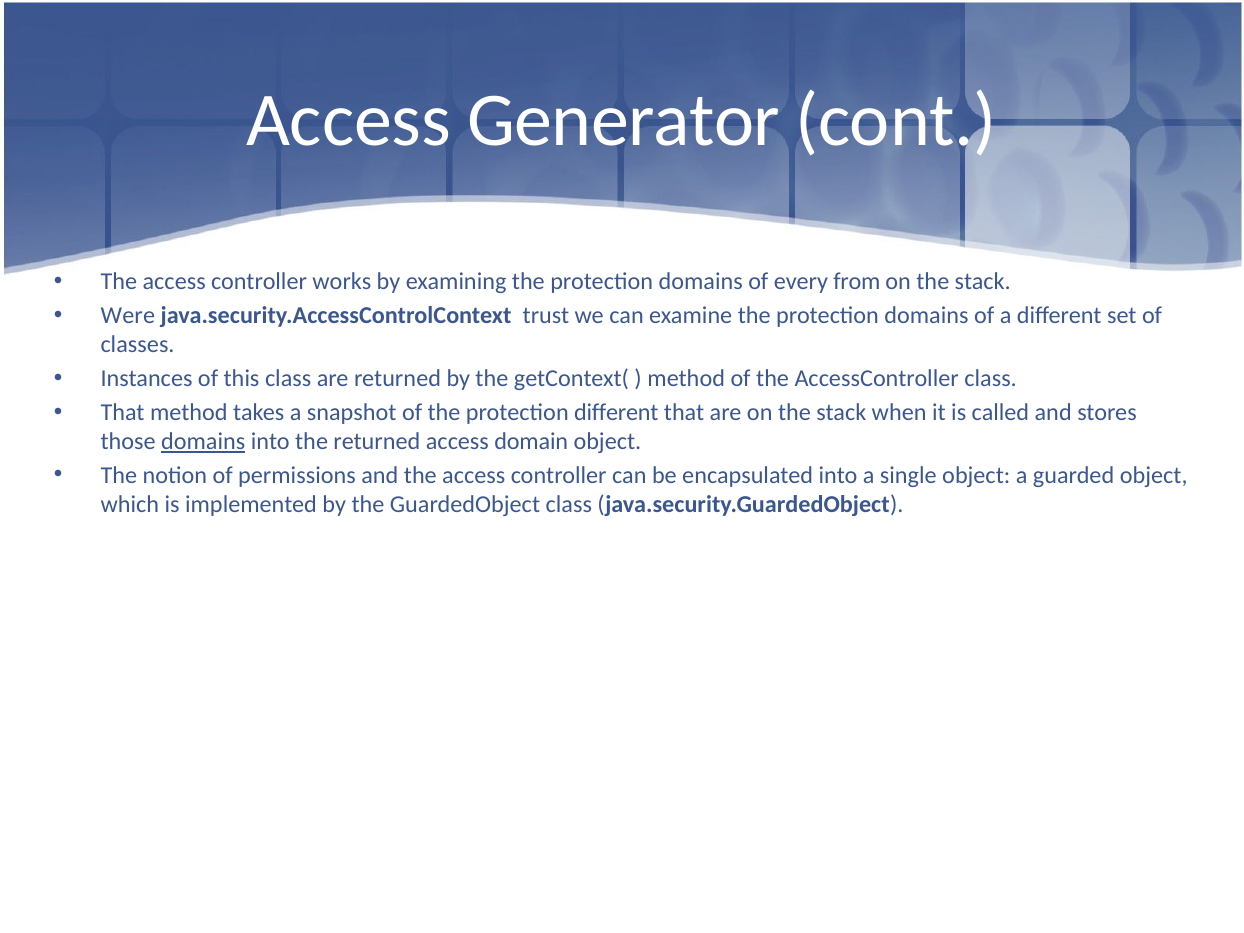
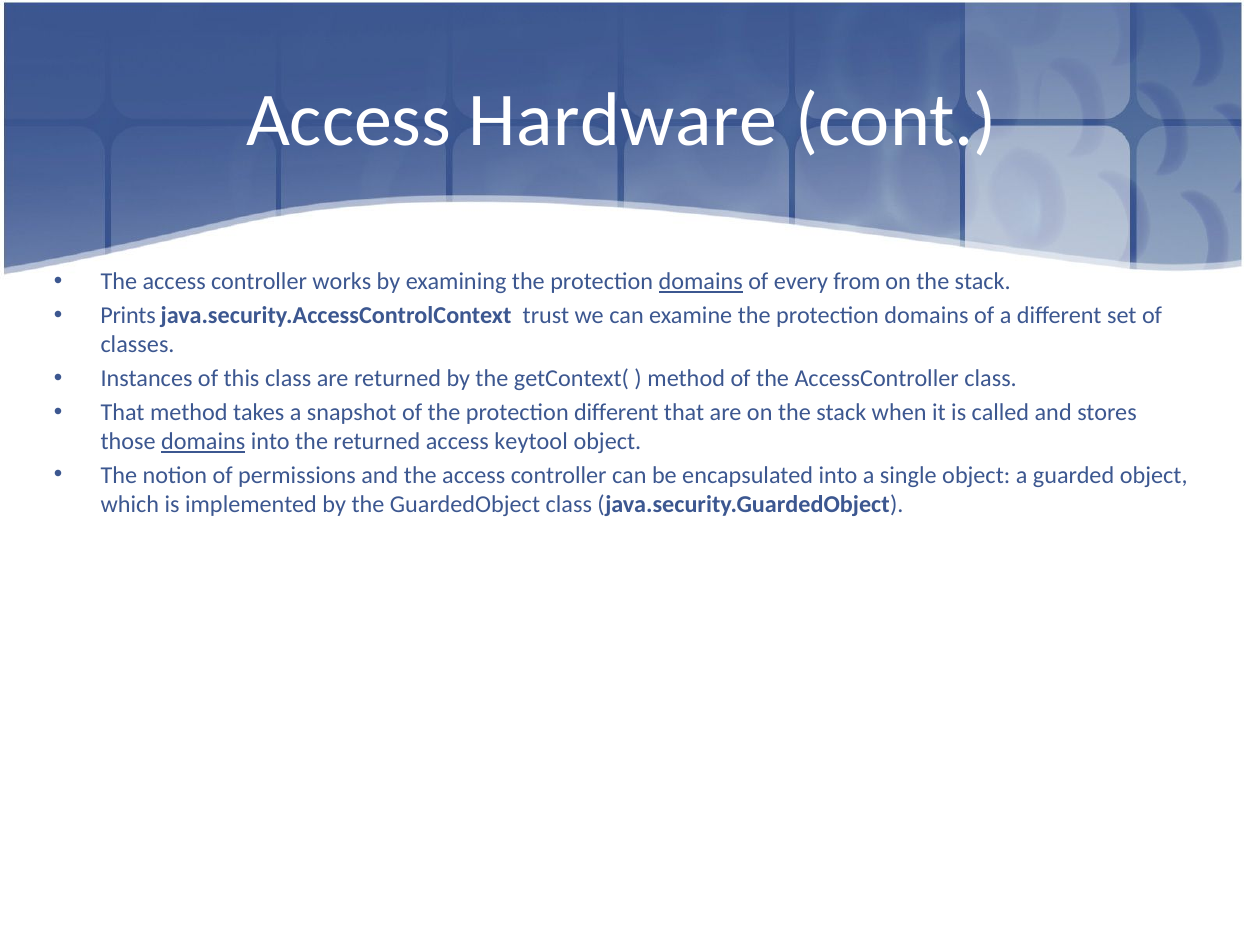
Generator: Generator -> Hardware
domains at (701, 282) underline: none -> present
Were: Were -> Prints
domain: domain -> keytool
